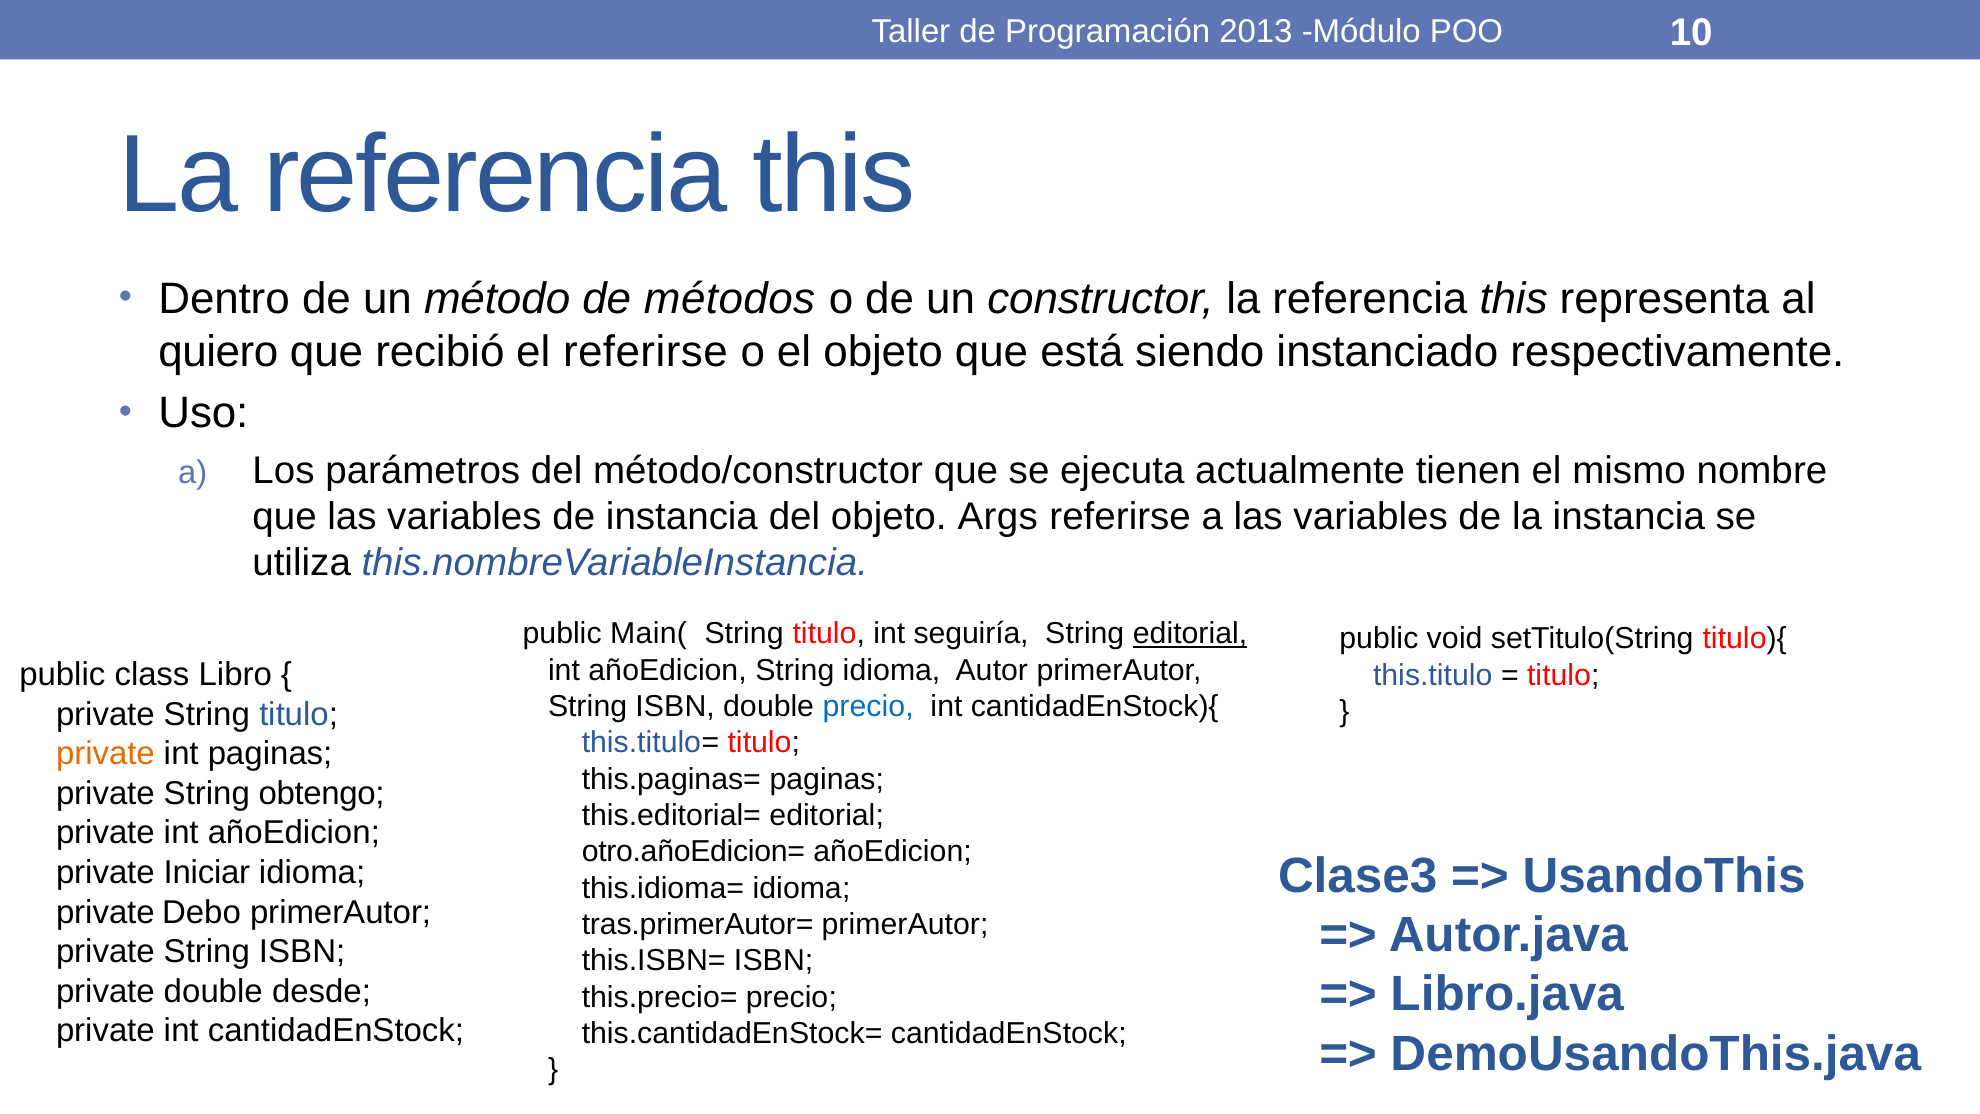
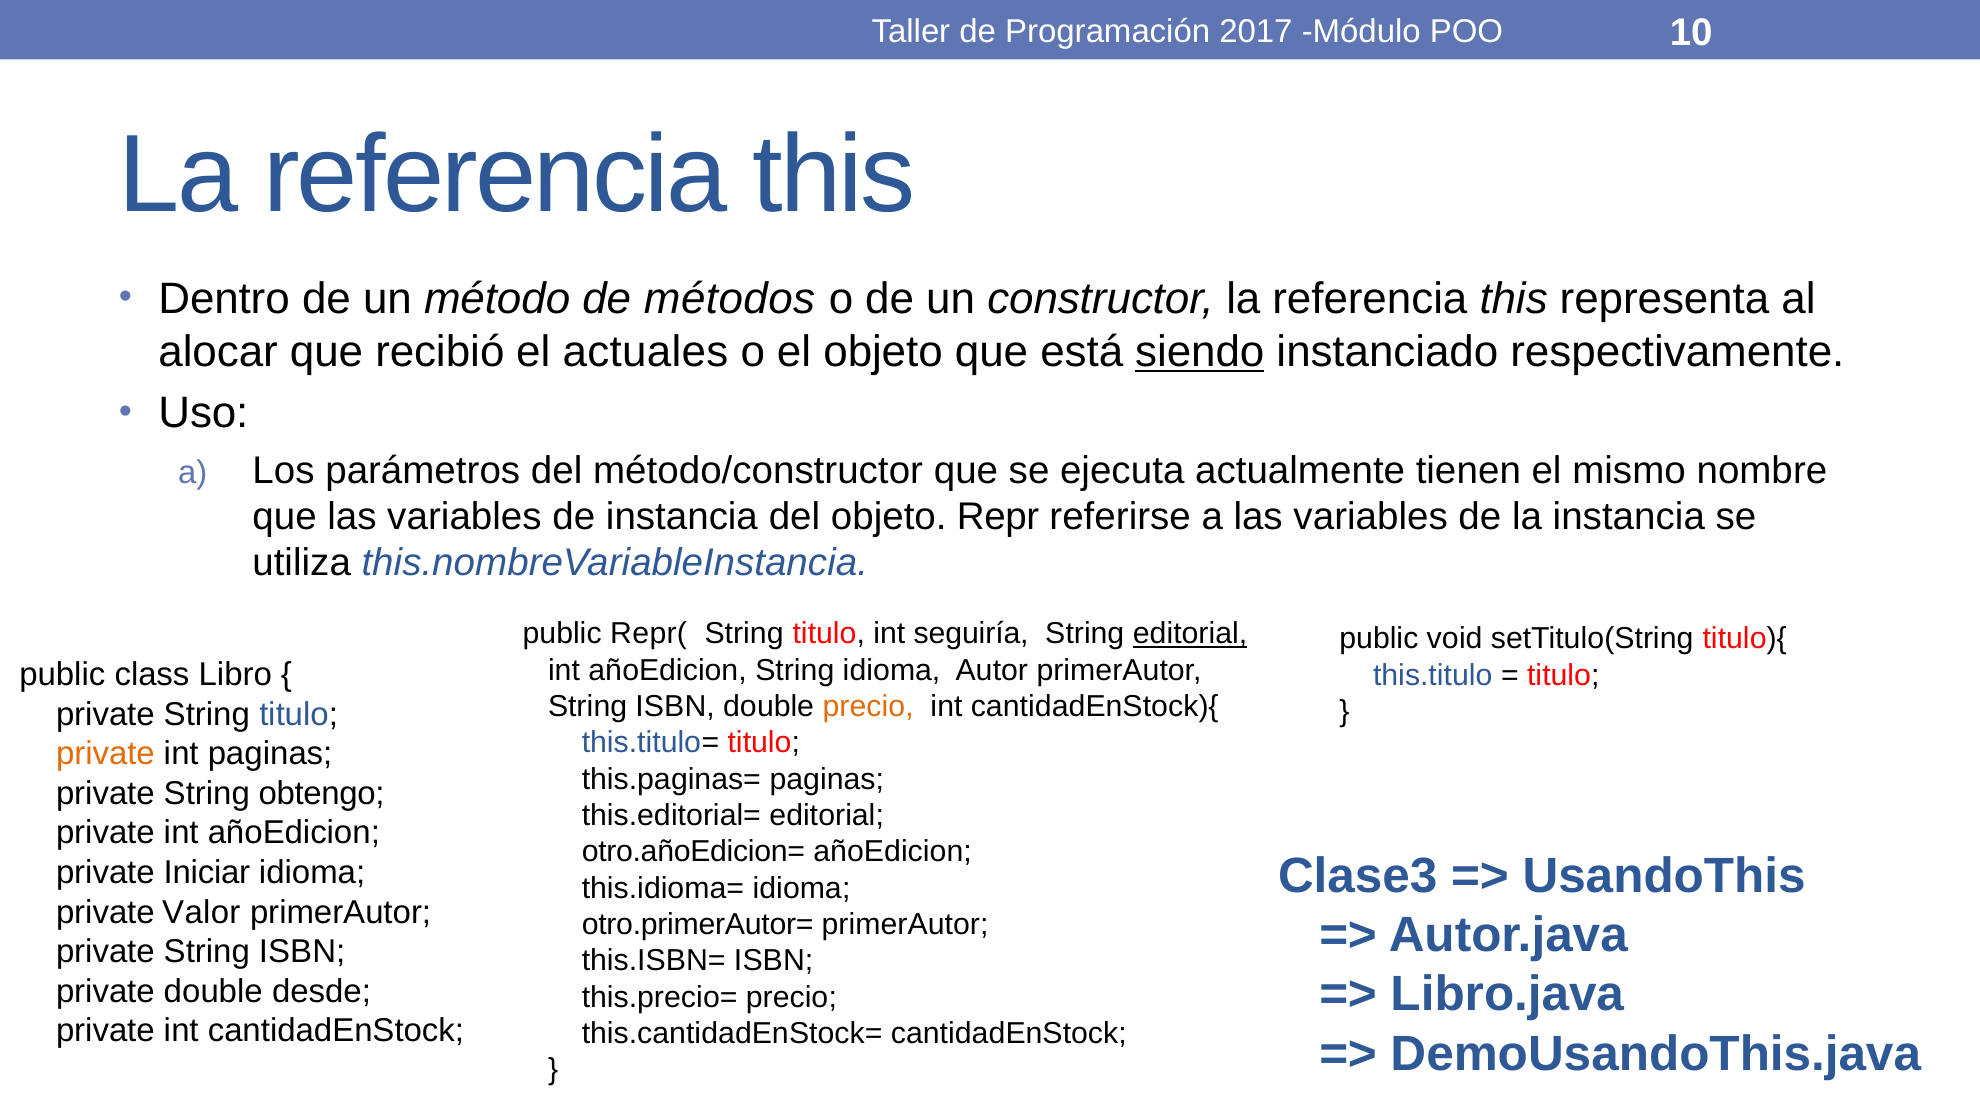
2013: 2013 -> 2017
quiero: quiero -> alocar
el referirse: referirse -> actuales
siendo underline: none -> present
Args: Args -> Repr
Main(: Main( -> Repr(
precio at (868, 706) colour: blue -> orange
Debo: Debo -> Valor
tras.primerAutor=: tras.primerAutor= -> otro.primerAutor=
